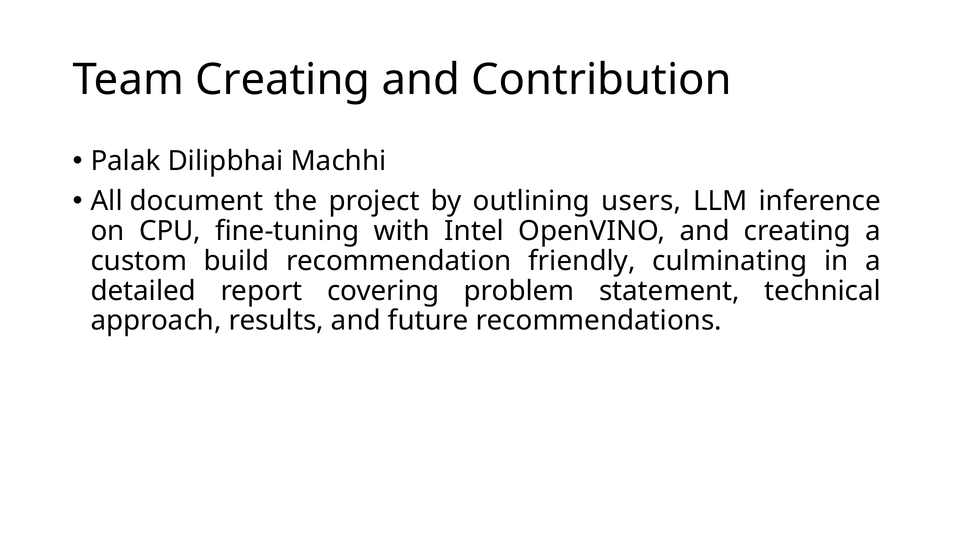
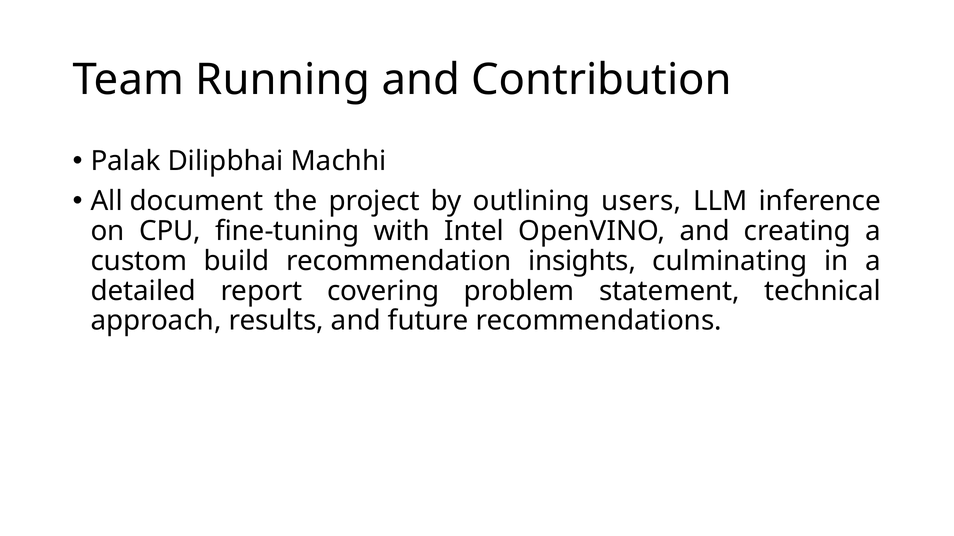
Team Creating: Creating -> Running
friendly: friendly -> insights
